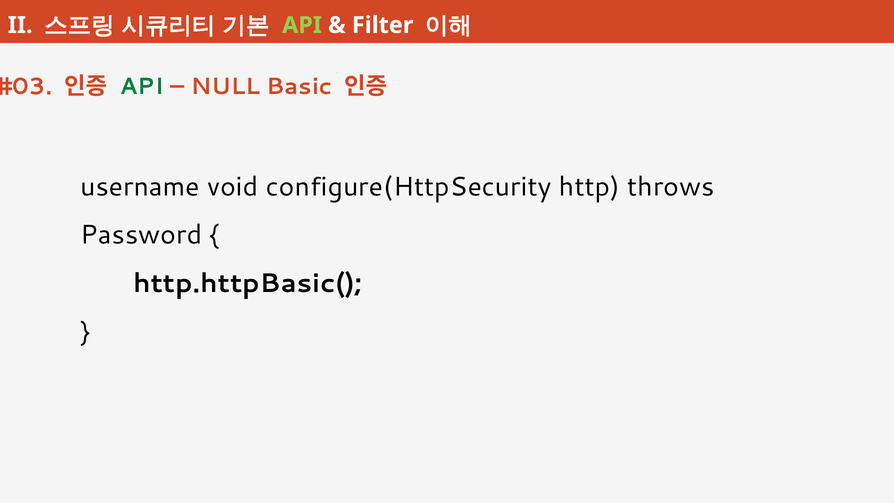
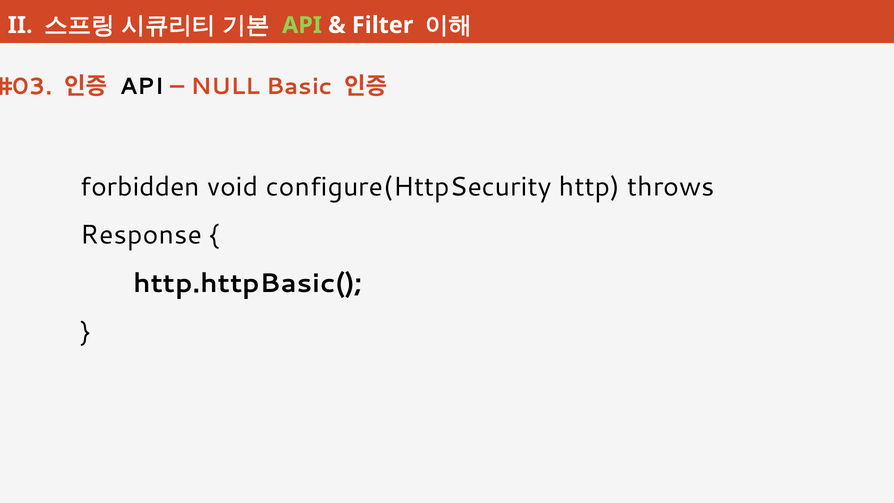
API at (142, 87) colour: green -> black
username: username -> forbidden
Password: Password -> Response
